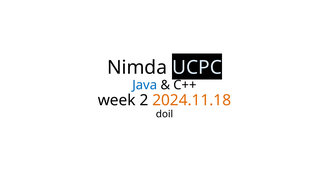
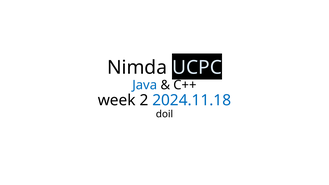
2024.11.18 colour: orange -> blue
